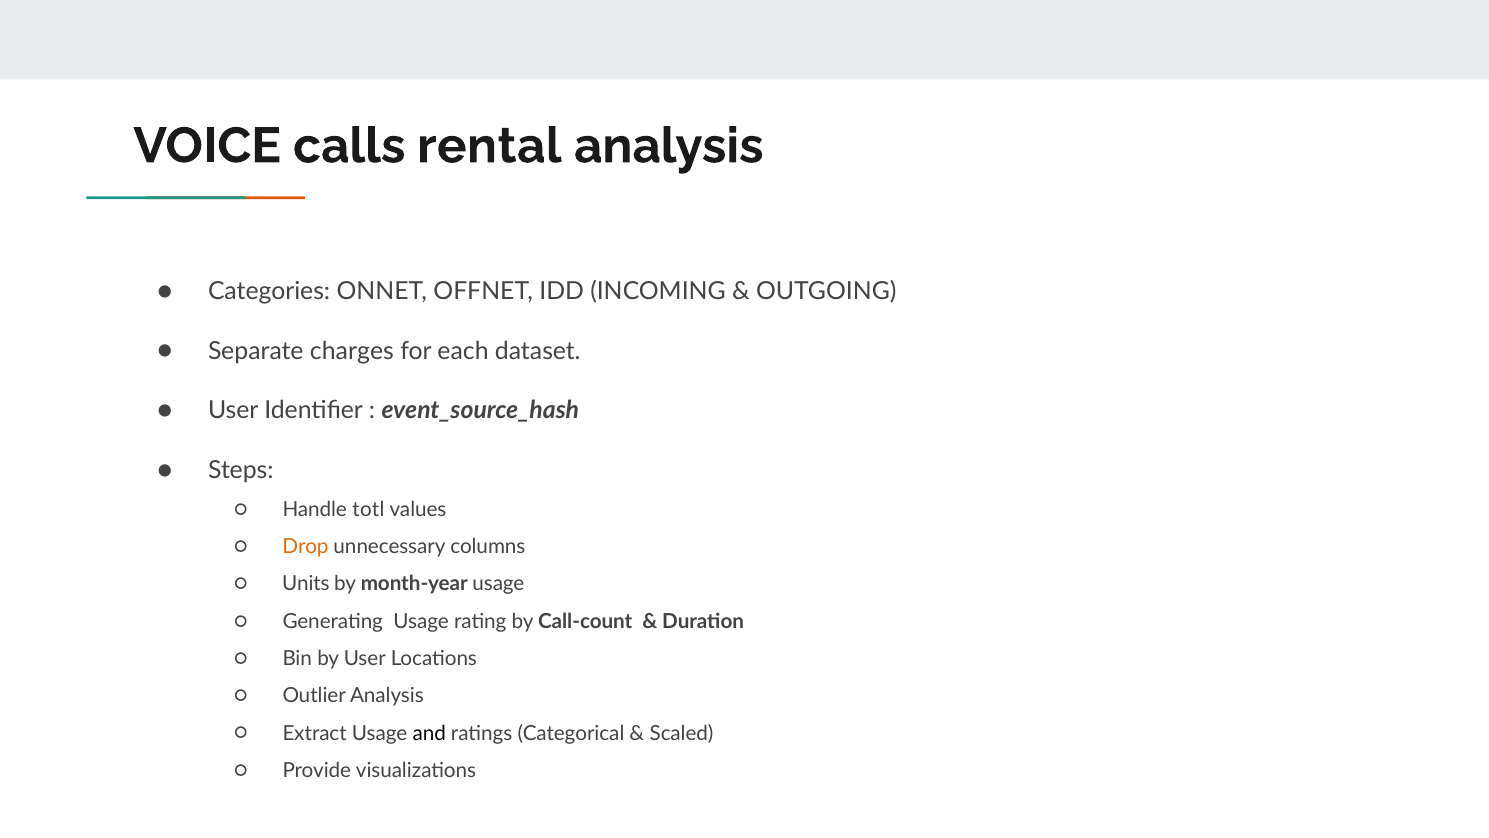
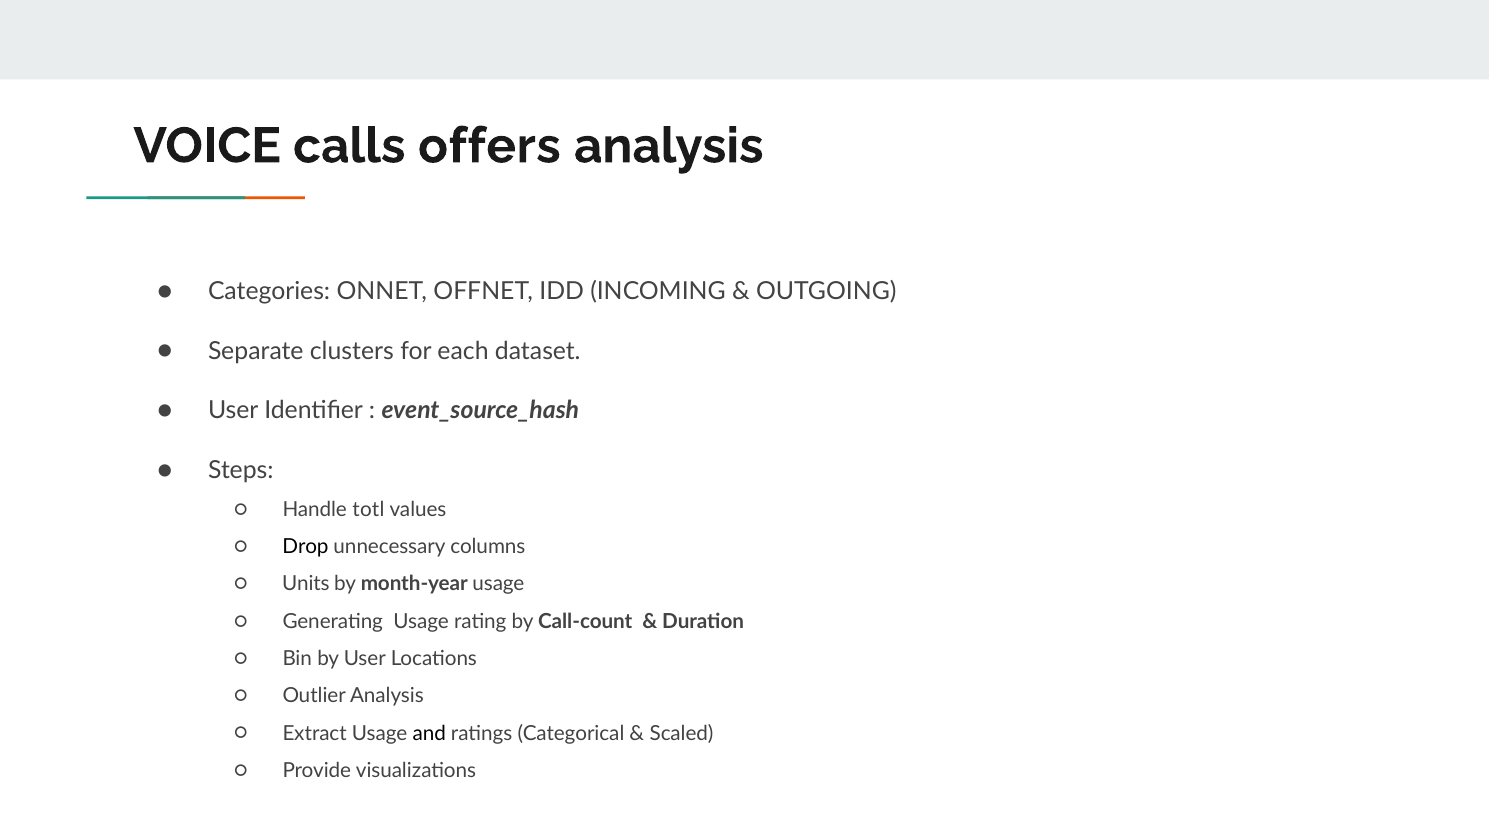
rental: rental -> offers
charges: charges -> clusters
Drop colour: orange -> black
